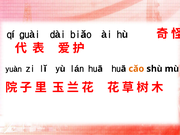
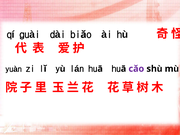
cǎo colour: orange -> purple
